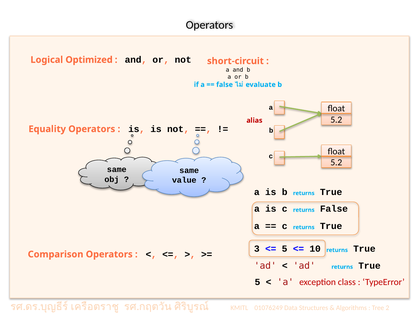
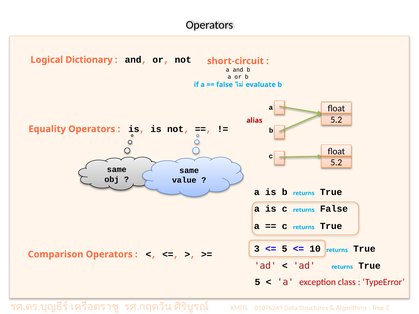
Optimized: Optimized -> Dictionary
